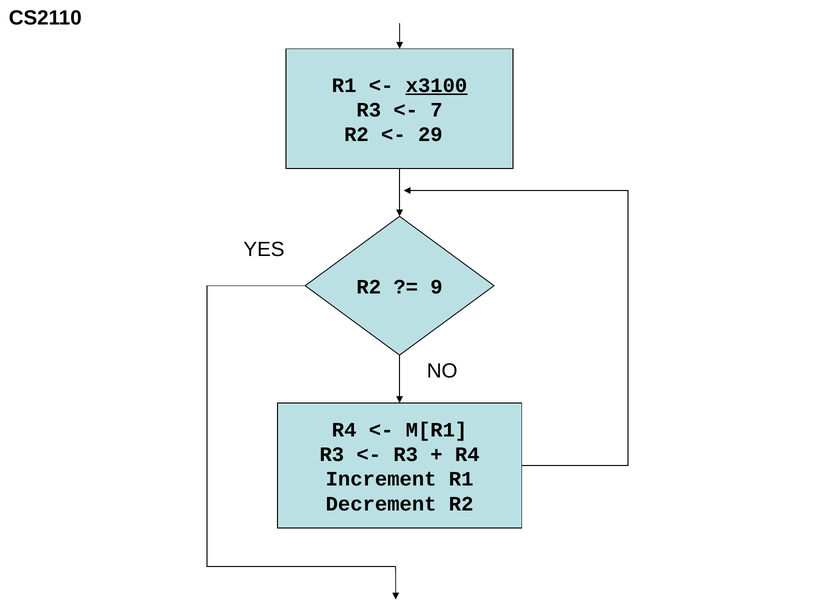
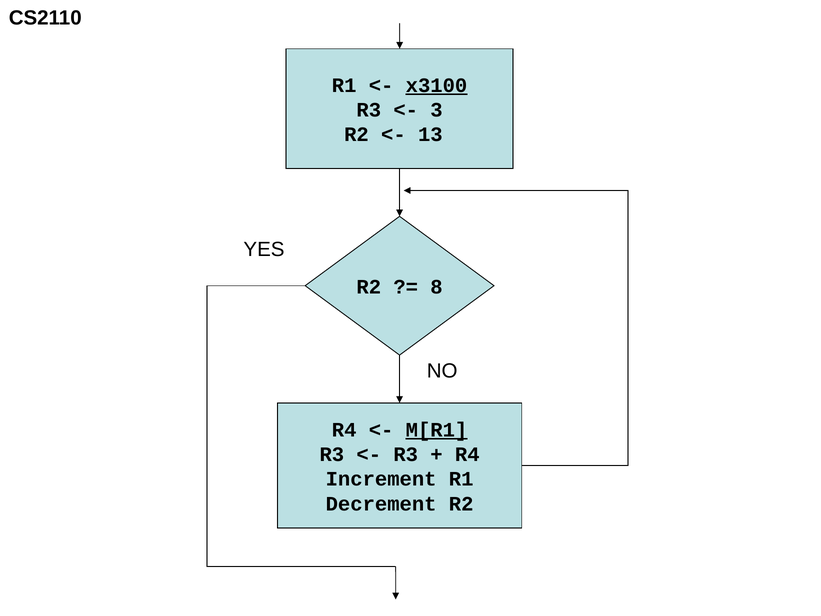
7: 7 -> 3
29: 29 -> 13
9: 9 -> 8
M[R1 underline: none -> present
